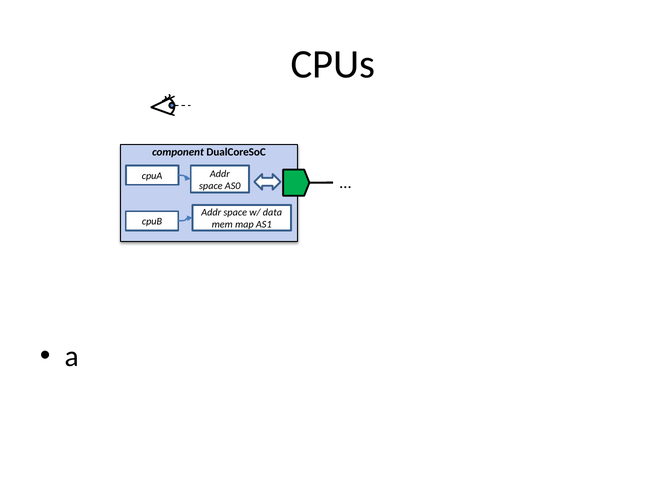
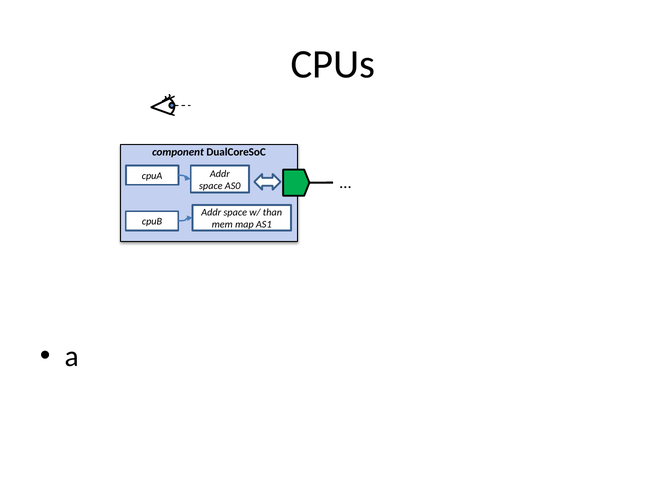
data: data -> than
